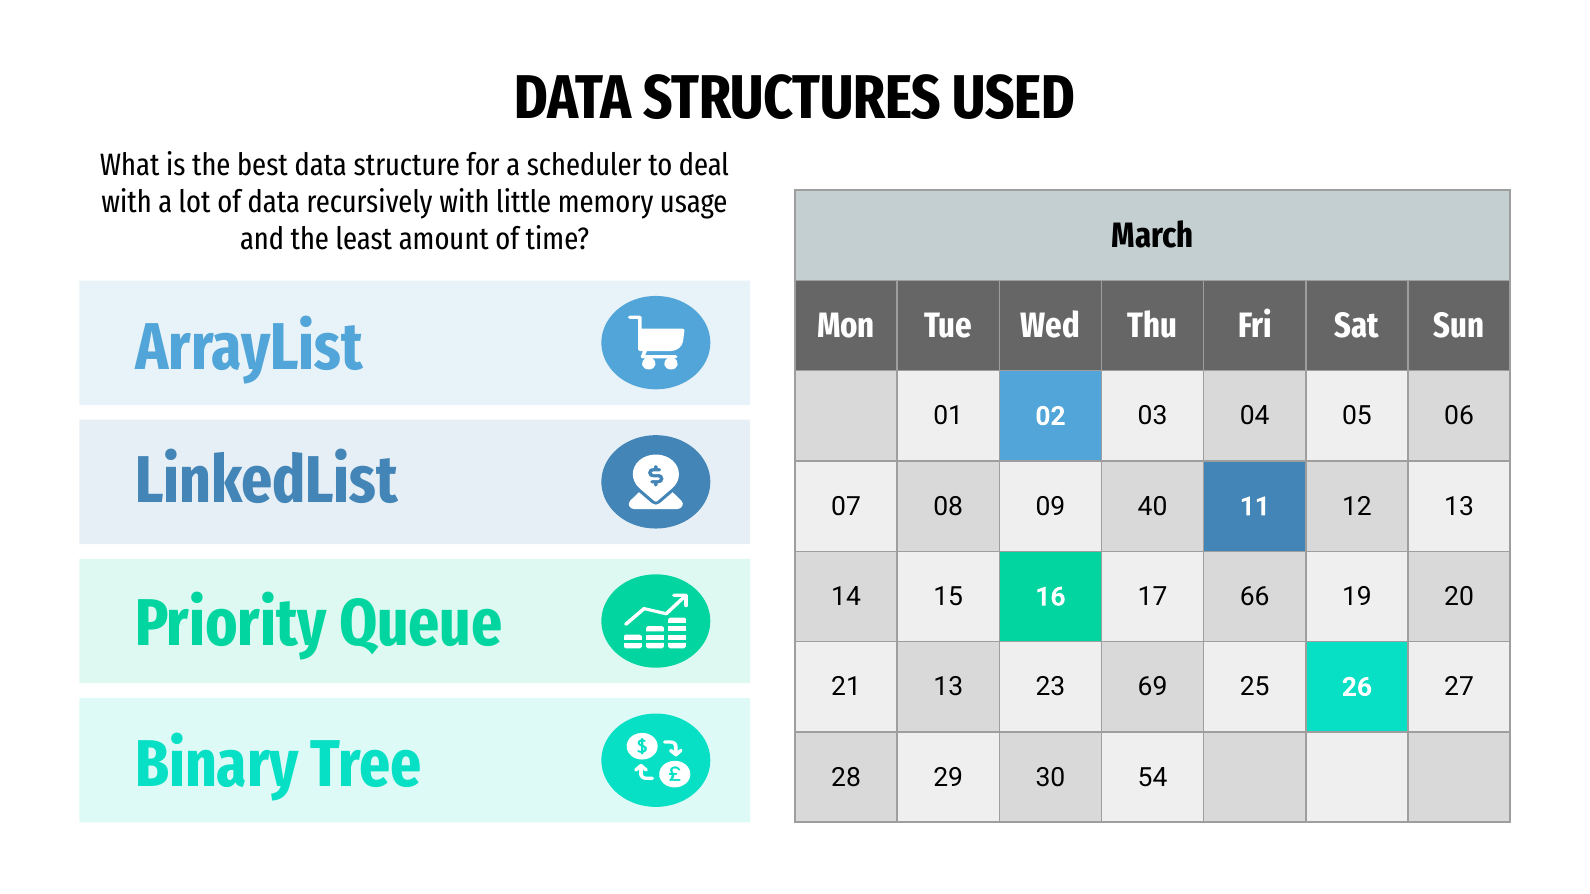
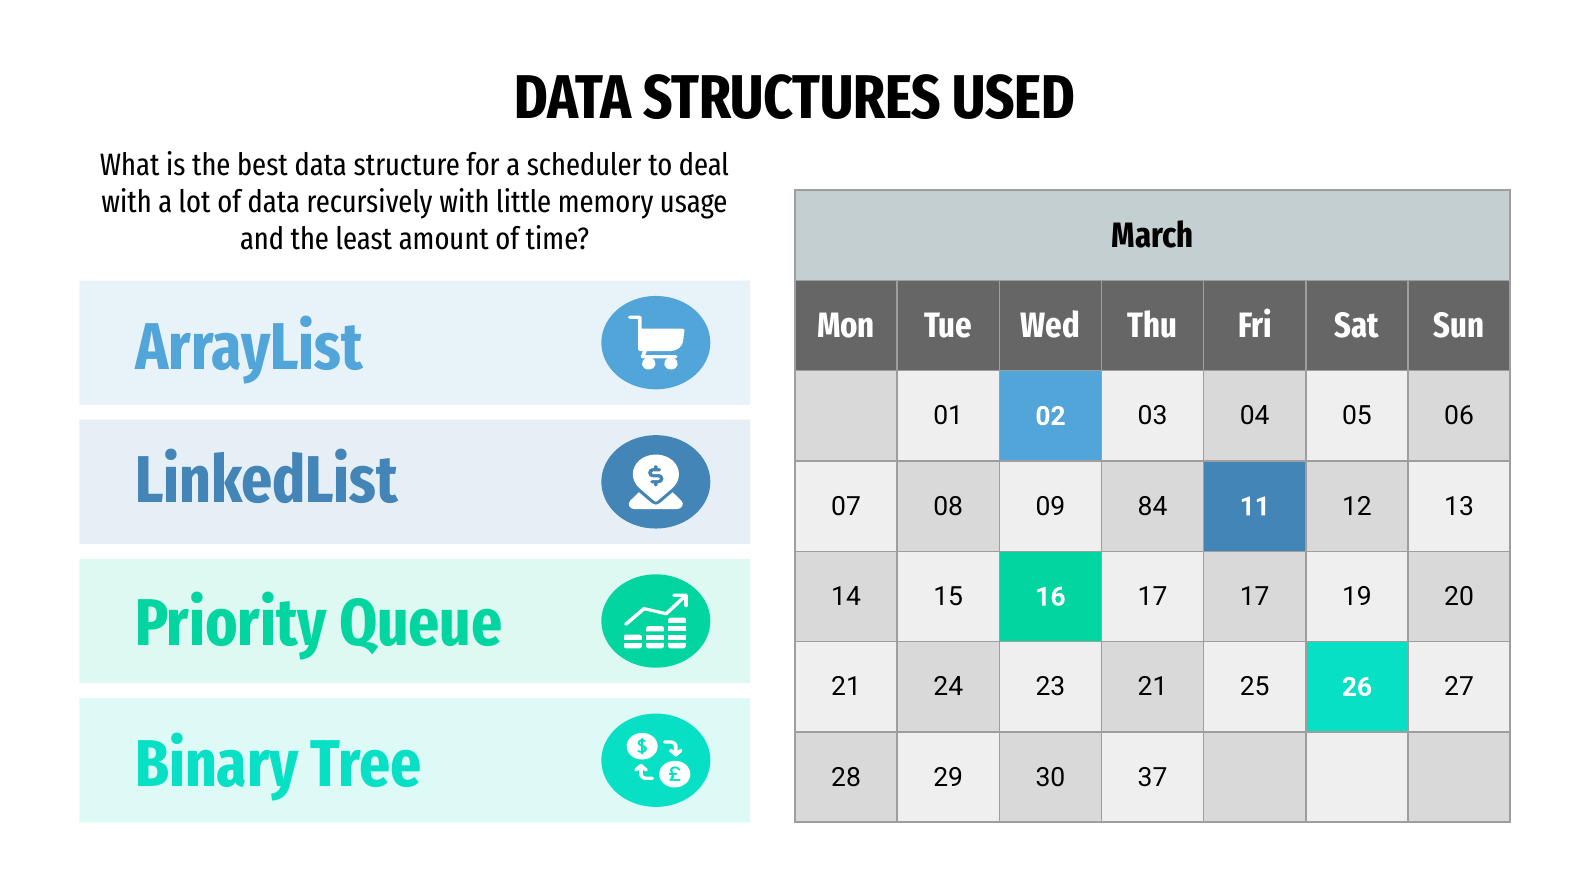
40: 40 -> 84
17 66: 66 -> 17
21 13: 13 -> 24
23 69: 69 -> 21
54: 54 -> 37
